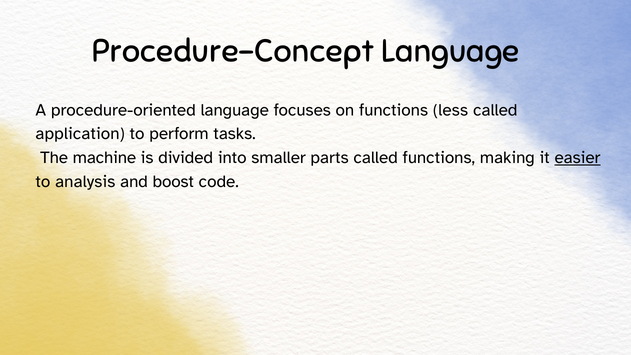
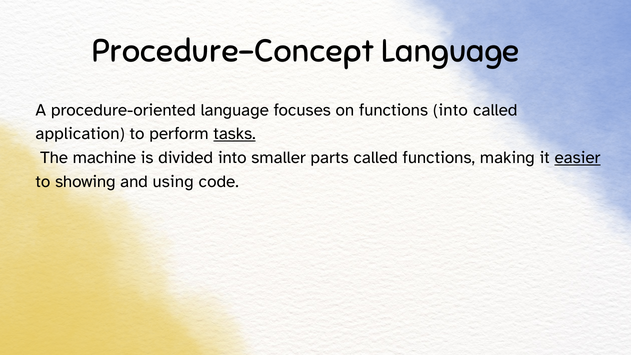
functions less: less -> into
tasks underline: none -> present
analysis: analysis -> showing
boost: boost -> using
